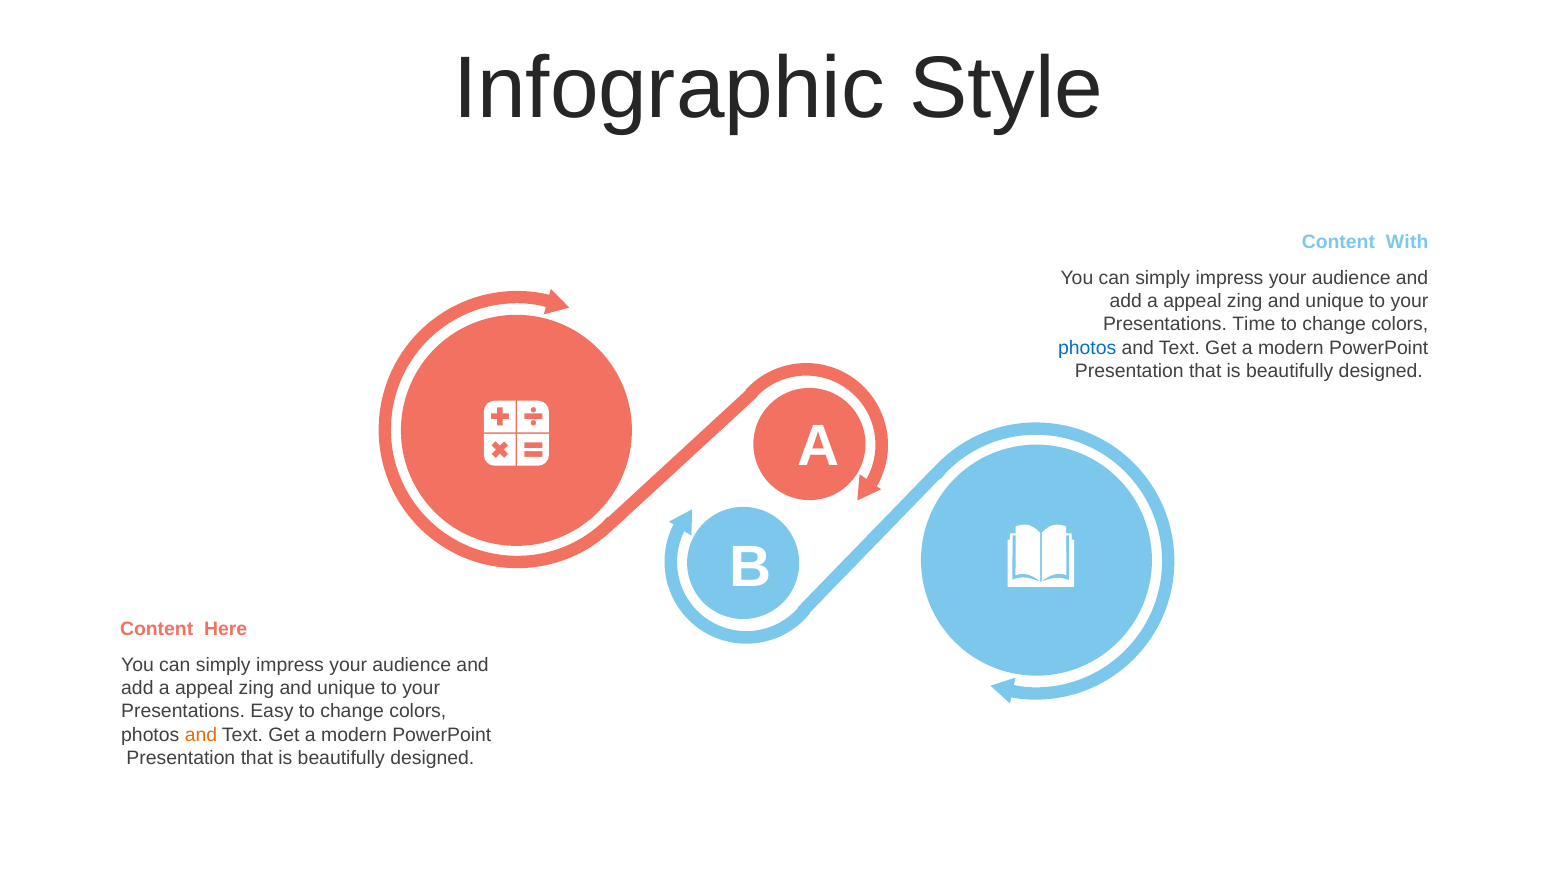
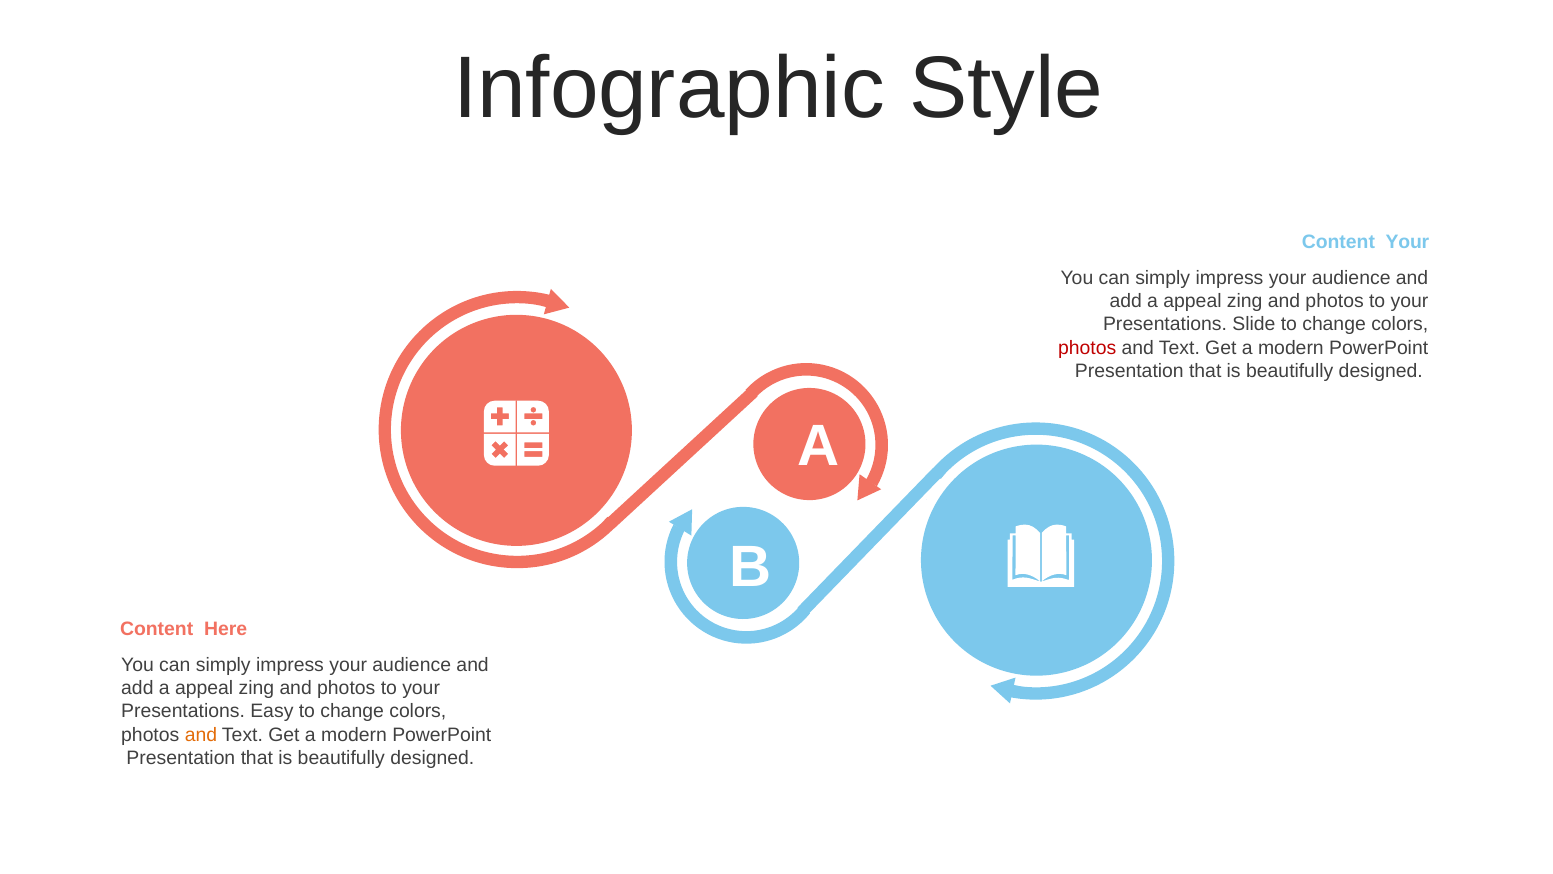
Content With: With -> Your
unique at (1335, 301): unique -> photos
Time: Time -> Slide
photos at (1087, 347) colour: blue -> red
unique at (346, 688): unique -> photos
